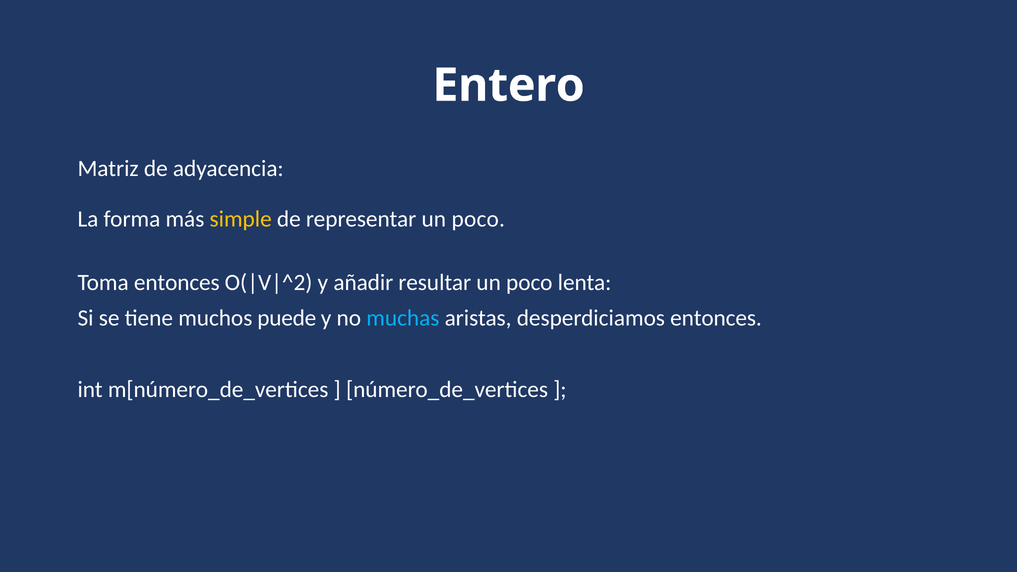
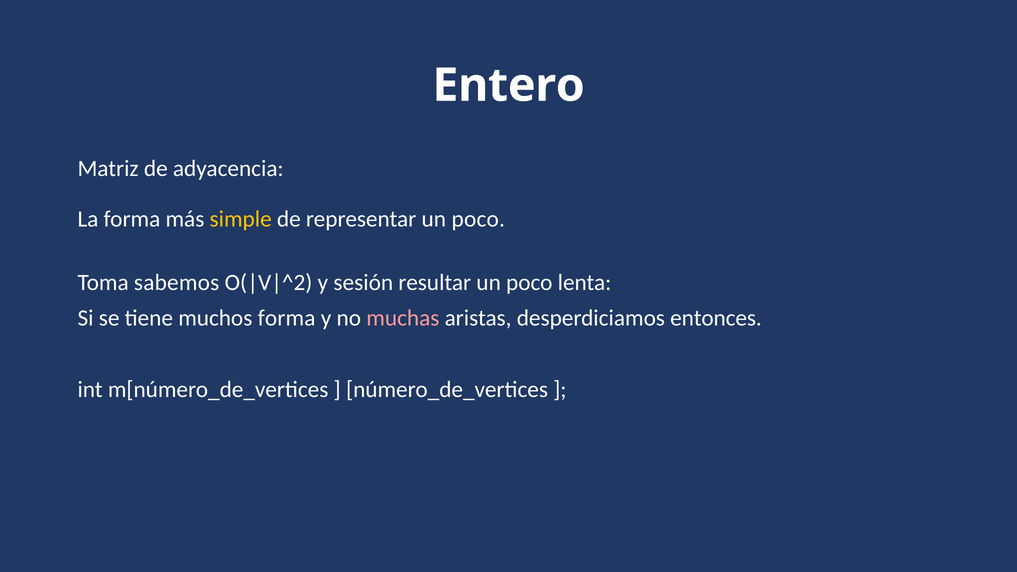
Toma entonces: entonces -> sabemos
añadir: añadir -> sesión
muchos puede: puede -> forma
muchas colour: light blue -> pink
